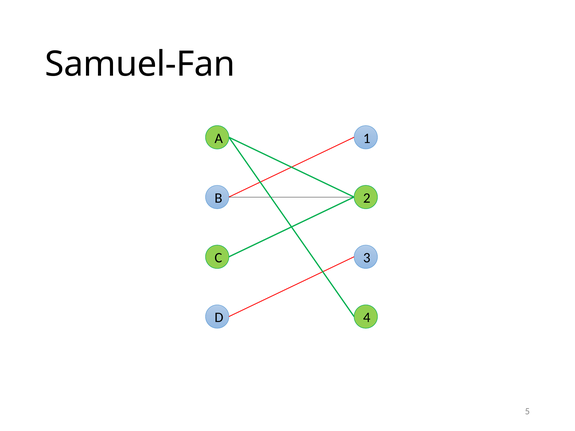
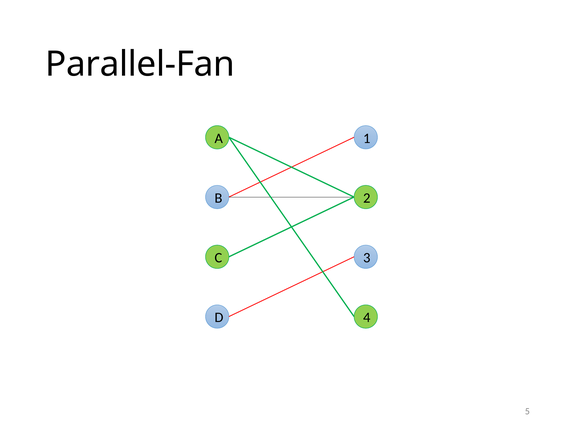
Samuel-Fan: Samuel-Fan -> Parallel-Fan
